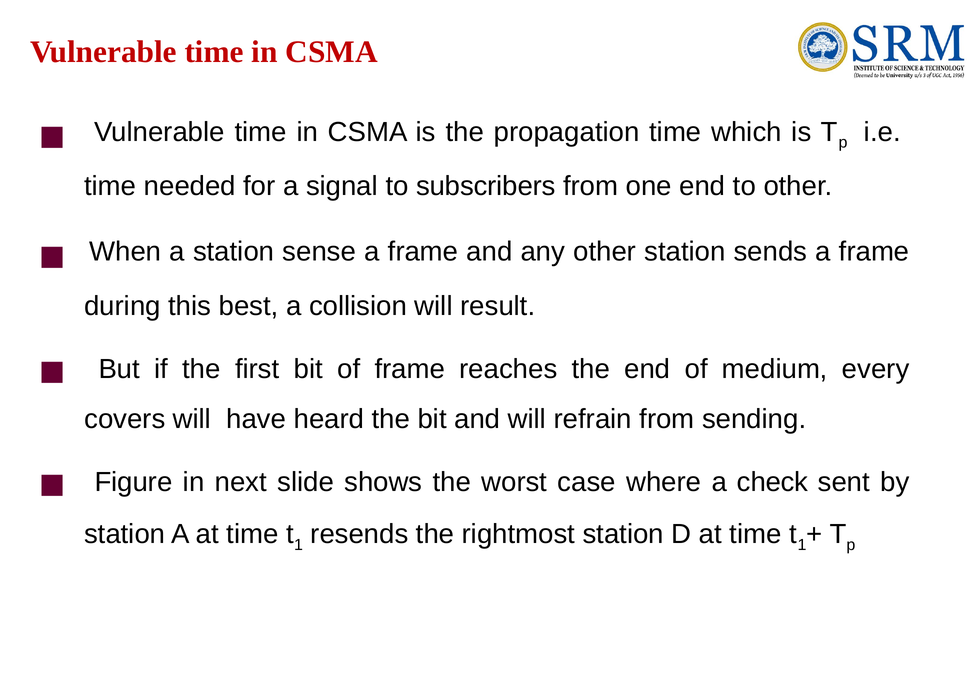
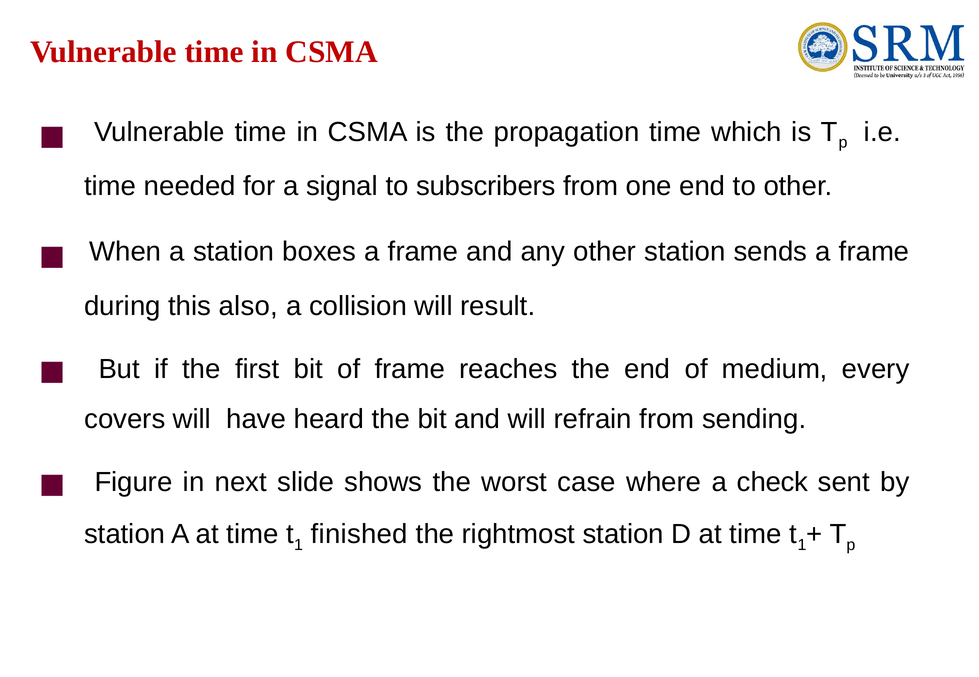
sense: sense -> boxes
best: best -> also
resends: resends -> finished
